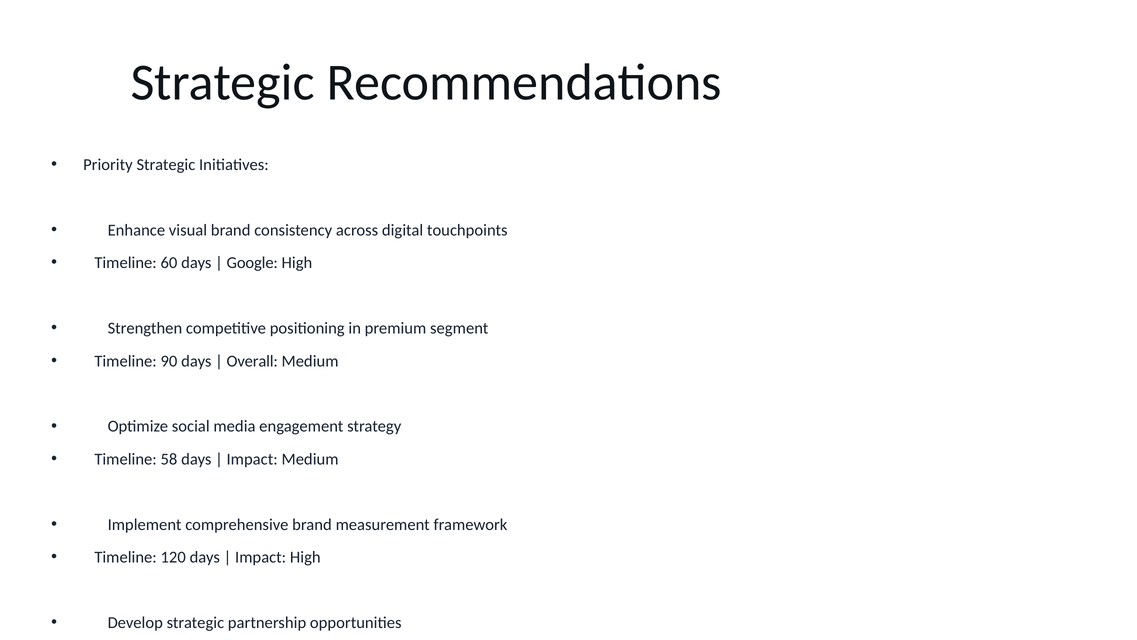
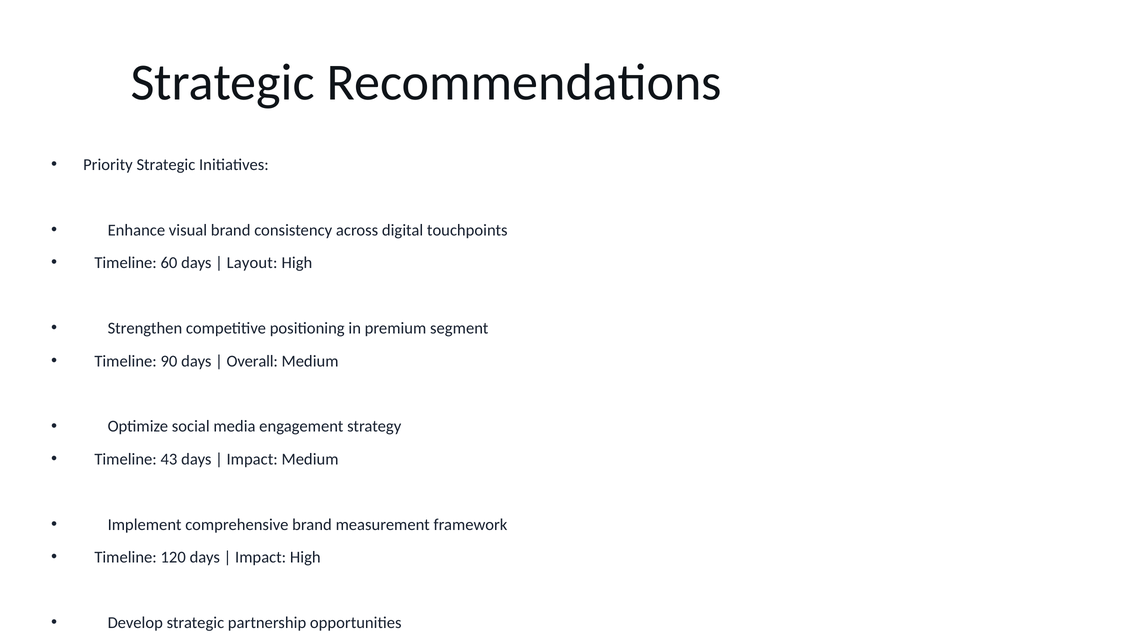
Google: Google -> Layout
58: 58 -> 43
